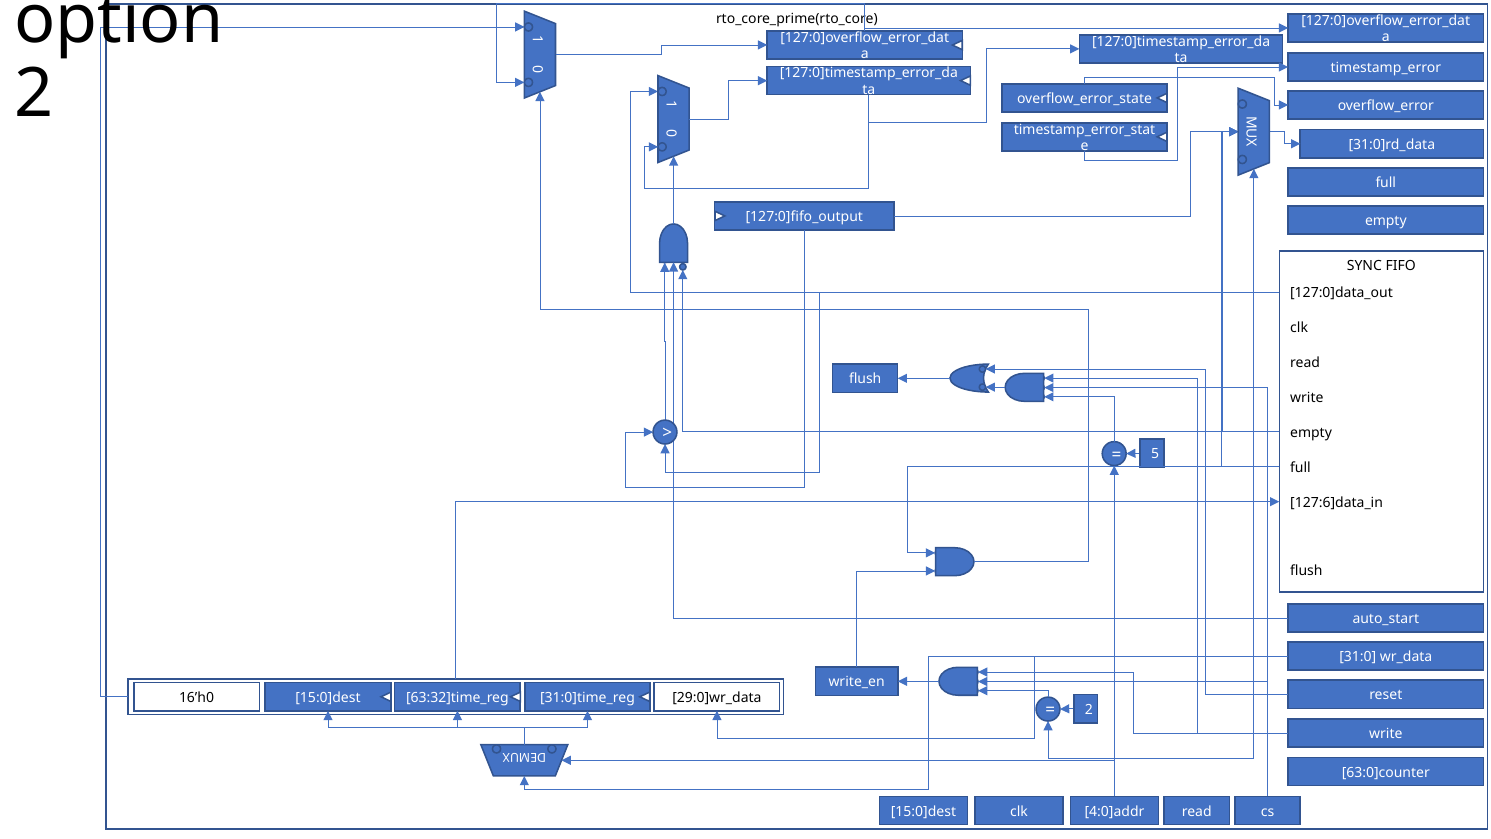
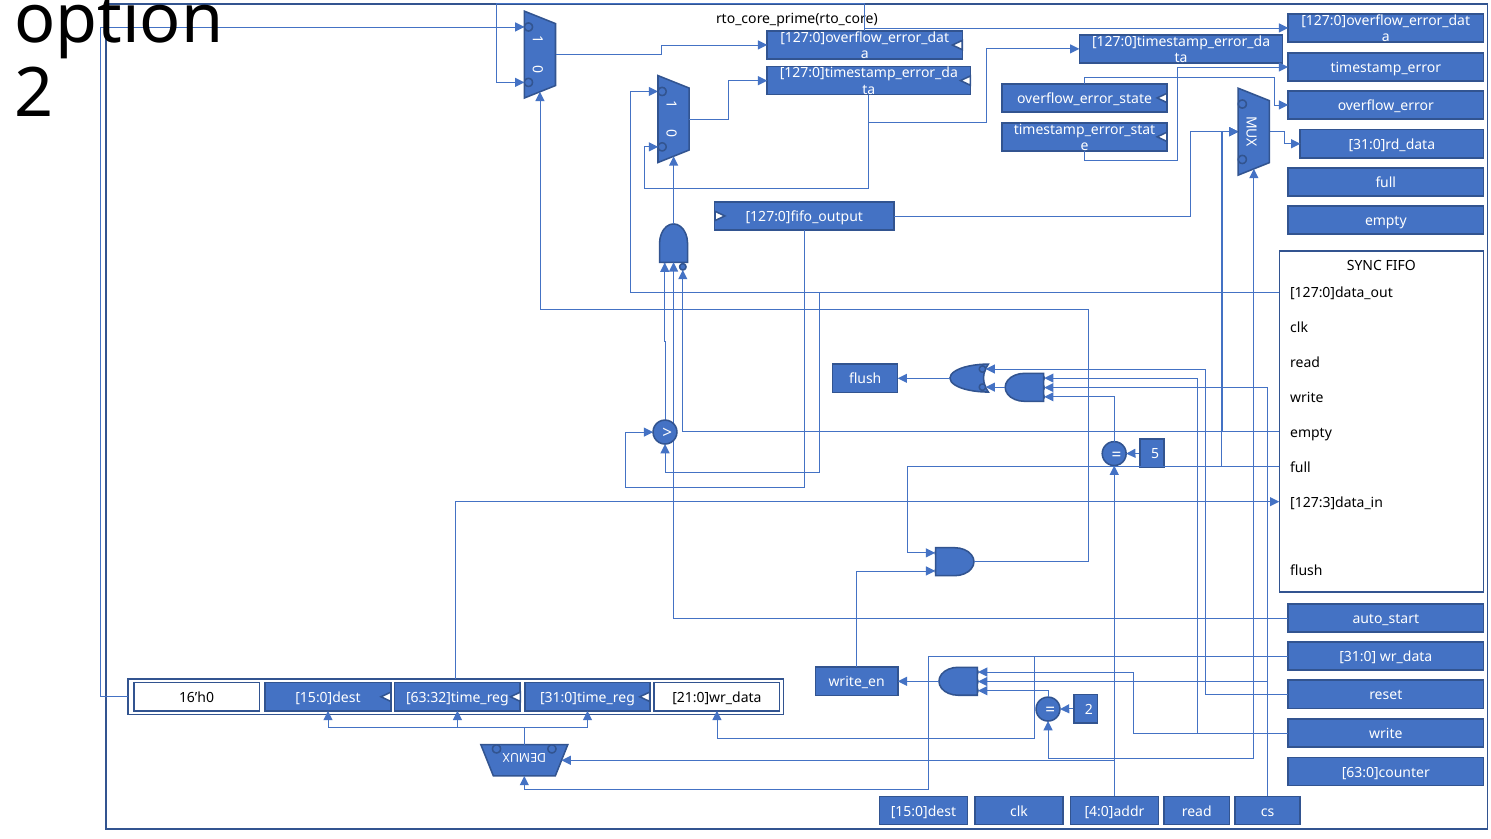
127:6]data_in: 127:6]data_in -> 127:3]data_in
29:0]wr_data: 29:0]wr_data -> 21:0]wr_data
